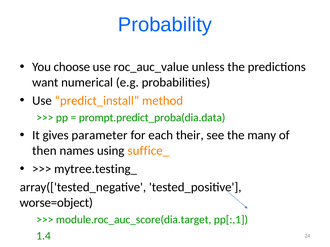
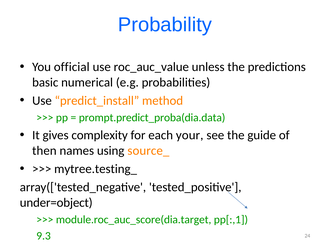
choose: choose -> official
want: want -> basic
parameter: parameter -> complexity
their: their -> your
many: many -> guide
suffice_: suffice_ -> source_
worse=object: worse=object -> under=object
1.4: 1.4 -> 9.3
